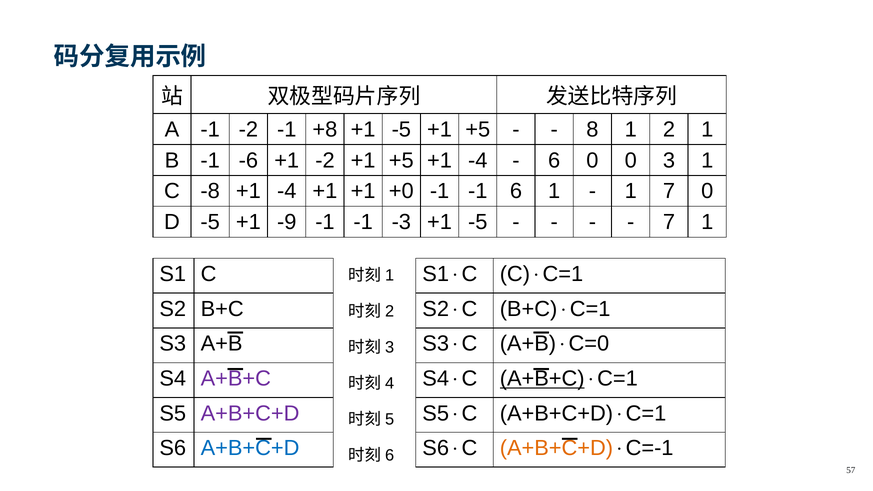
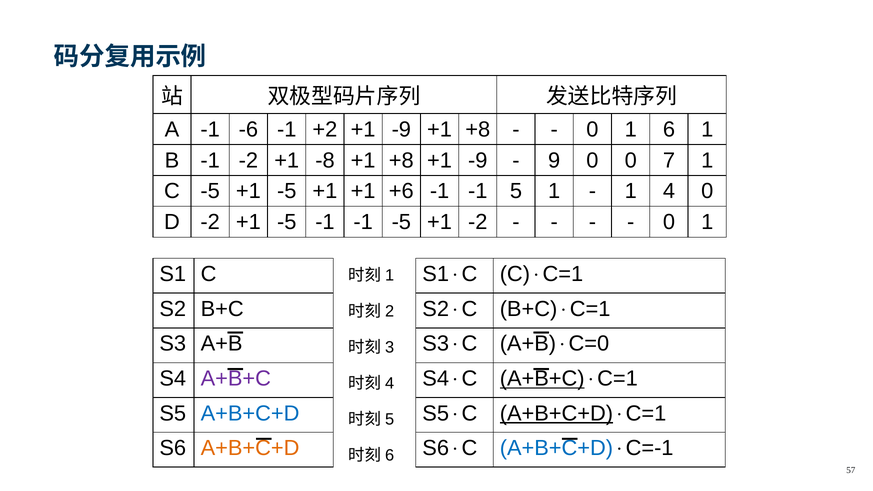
-1 -2: -2 -> -6
+8: +8 -> +2
-5 at (401, 129): -5 -> -9
+5 at (478, 129): +5 -> +8
8 at (592, 129): 8 -> 0
2: 2 -> 6
-1 -6: -6 -> -2
+1 -2: -2 -> -8
+5 at (401, 160): +5 -> +8
-4 at (478, 160): -4 -> -9
6 at (554, 160): 6 -> 9
3: 3 -> 7
C -8: -8 -> -5
-4 at (287, 191): -4 -> -5
+0: +0 -> +6
-1 6: 6 -> 5
1 7: 7 -> 4
D -5: -5 -> -2
-9 at (287, 222): -9 -> -5
-1 -3: -3 -> -5
-5 at (478, 222): -5 -> -2
7 at (669, 222): 7 -> 0
A+B+C+D at (250, 413) colour: purple -> blue
A+B+C+D at (556, 413) underline: none -> present
A+B+C+D at (250, 448) colour: blue -> orange
A+B+C+D at (556, 448) colour: orange -> blue
